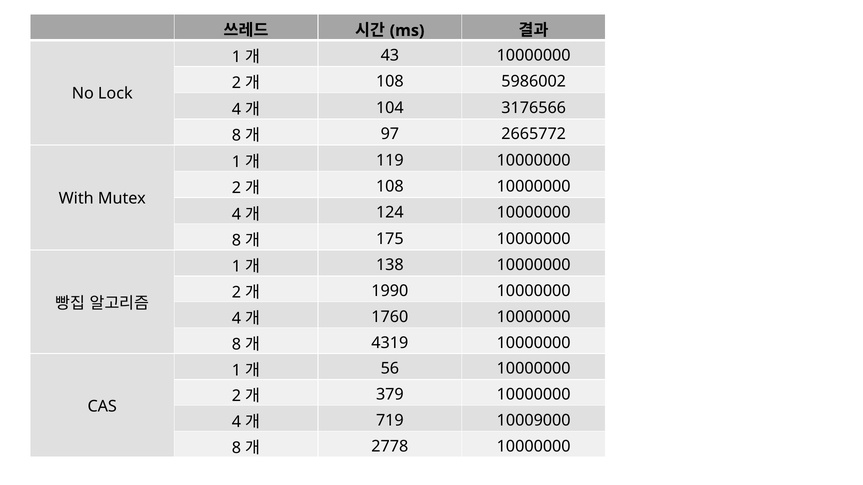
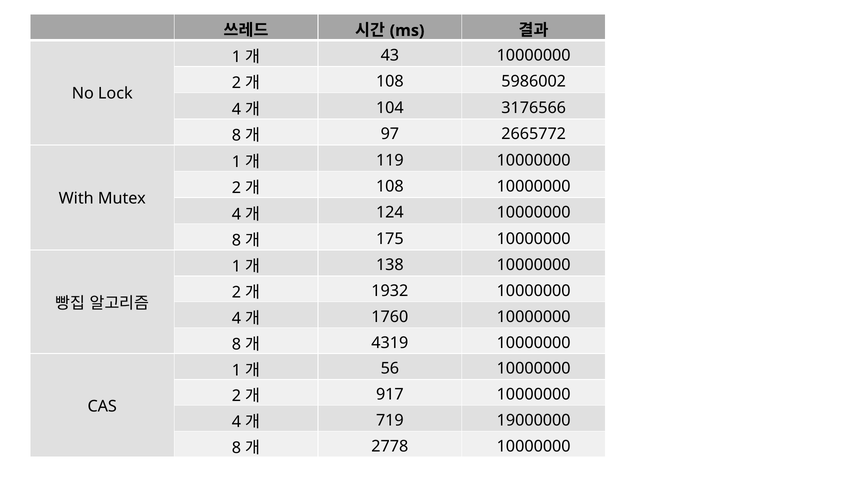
1990: 1990 -> 1932
379: 379 -> 917
10009000: 10009000 -> 19000000
